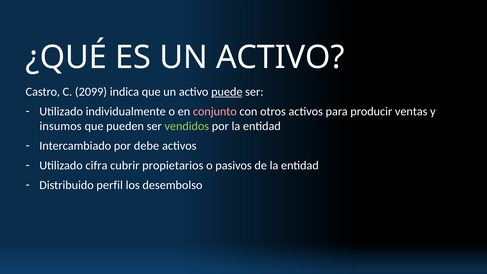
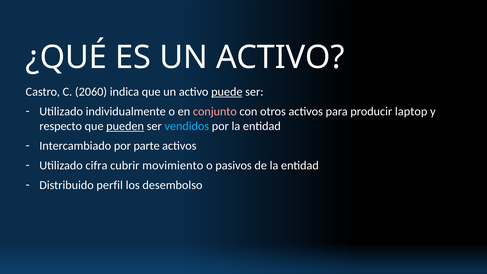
2099: 2099 -> 2060
ventas: ventas -> laptop
insumos: insumos -> respecto
pueden underline: none -> present
vendidos colour: light green -> light blue
debe: debe -> parte
propietarios: propietarios -> movimiento
